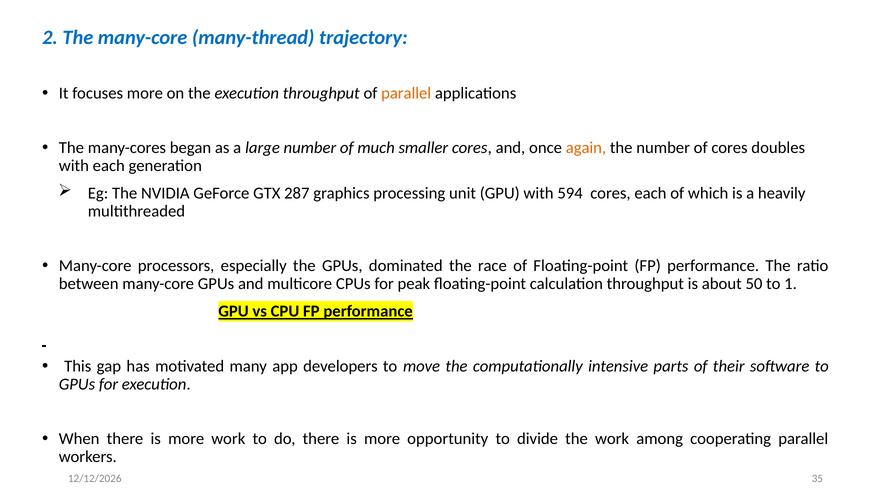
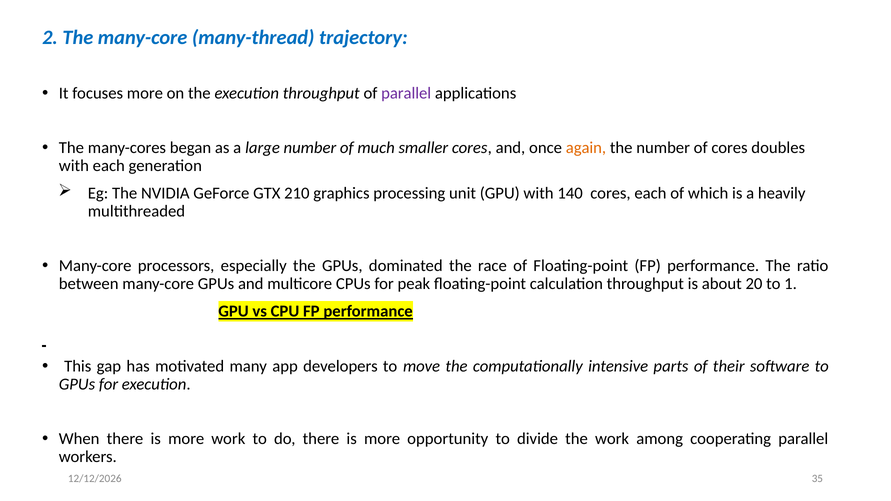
parallel at (406, 93) colour: orange -> purple
287: 287 -> 210
594: 594 -> 140
50: 50 -> 20
